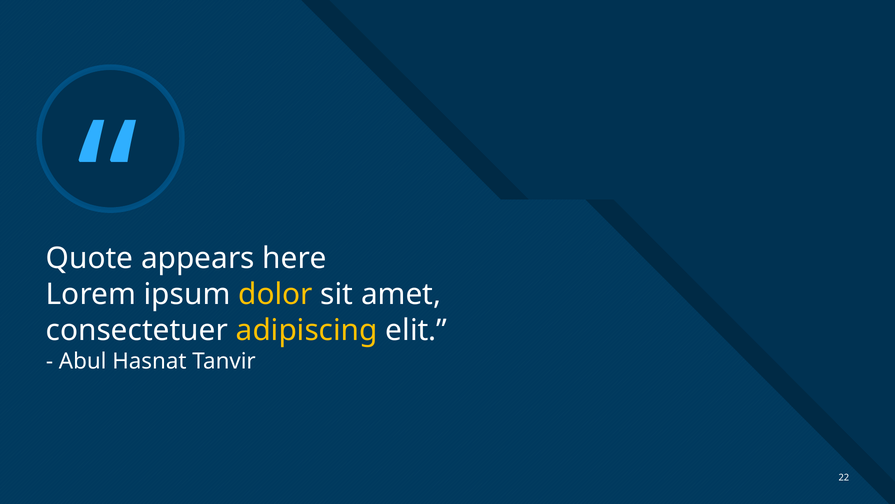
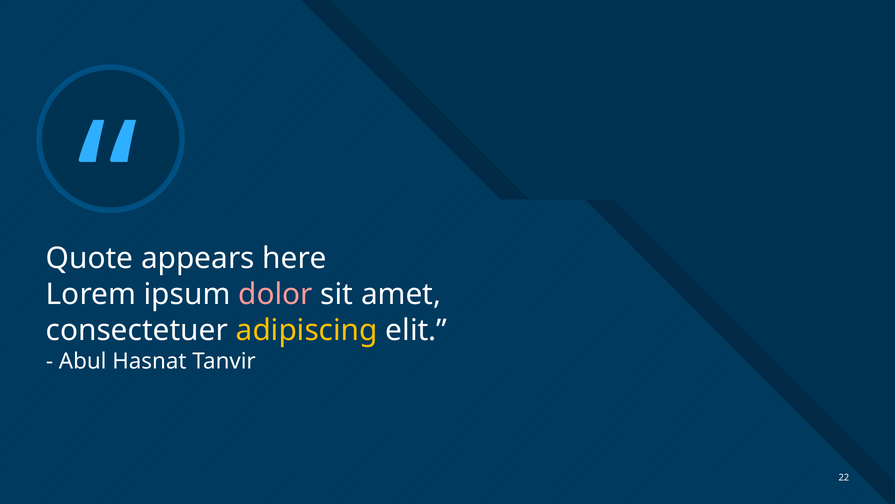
dolor colour: yellow -> pink
